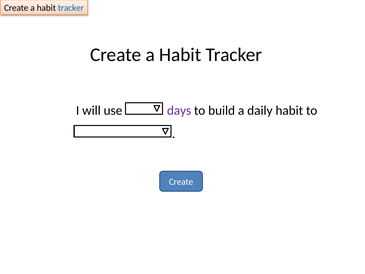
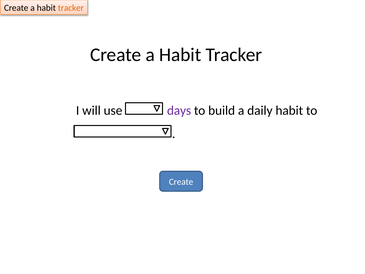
tracker at (71, 8) colour: blue -> orange
